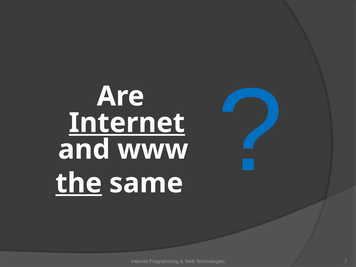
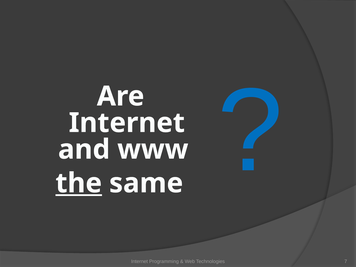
Internet at (127, 123) underline: present -> none
